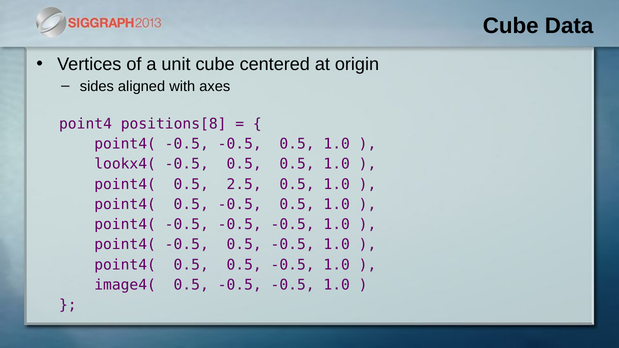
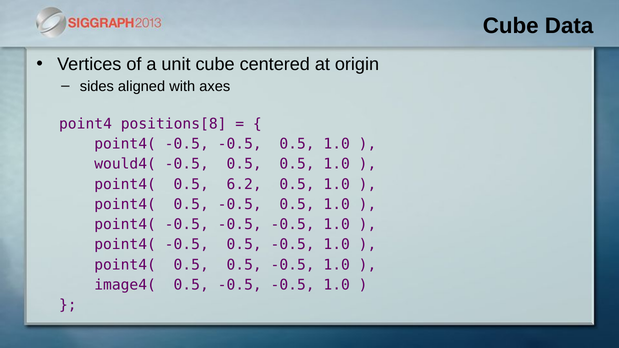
lookx4(: lookx4( -> would4(
2.5: 2.5 -> 6.2
